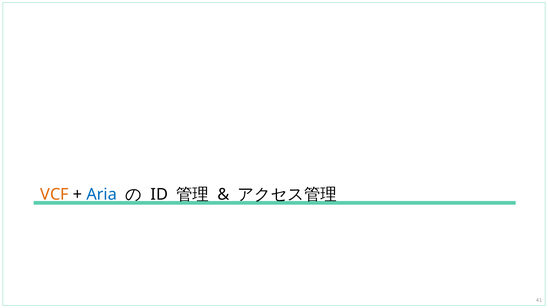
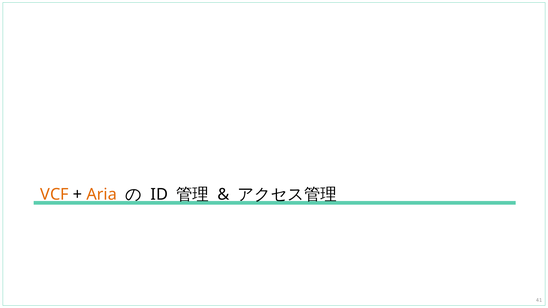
Aria colour: blue -> orange
